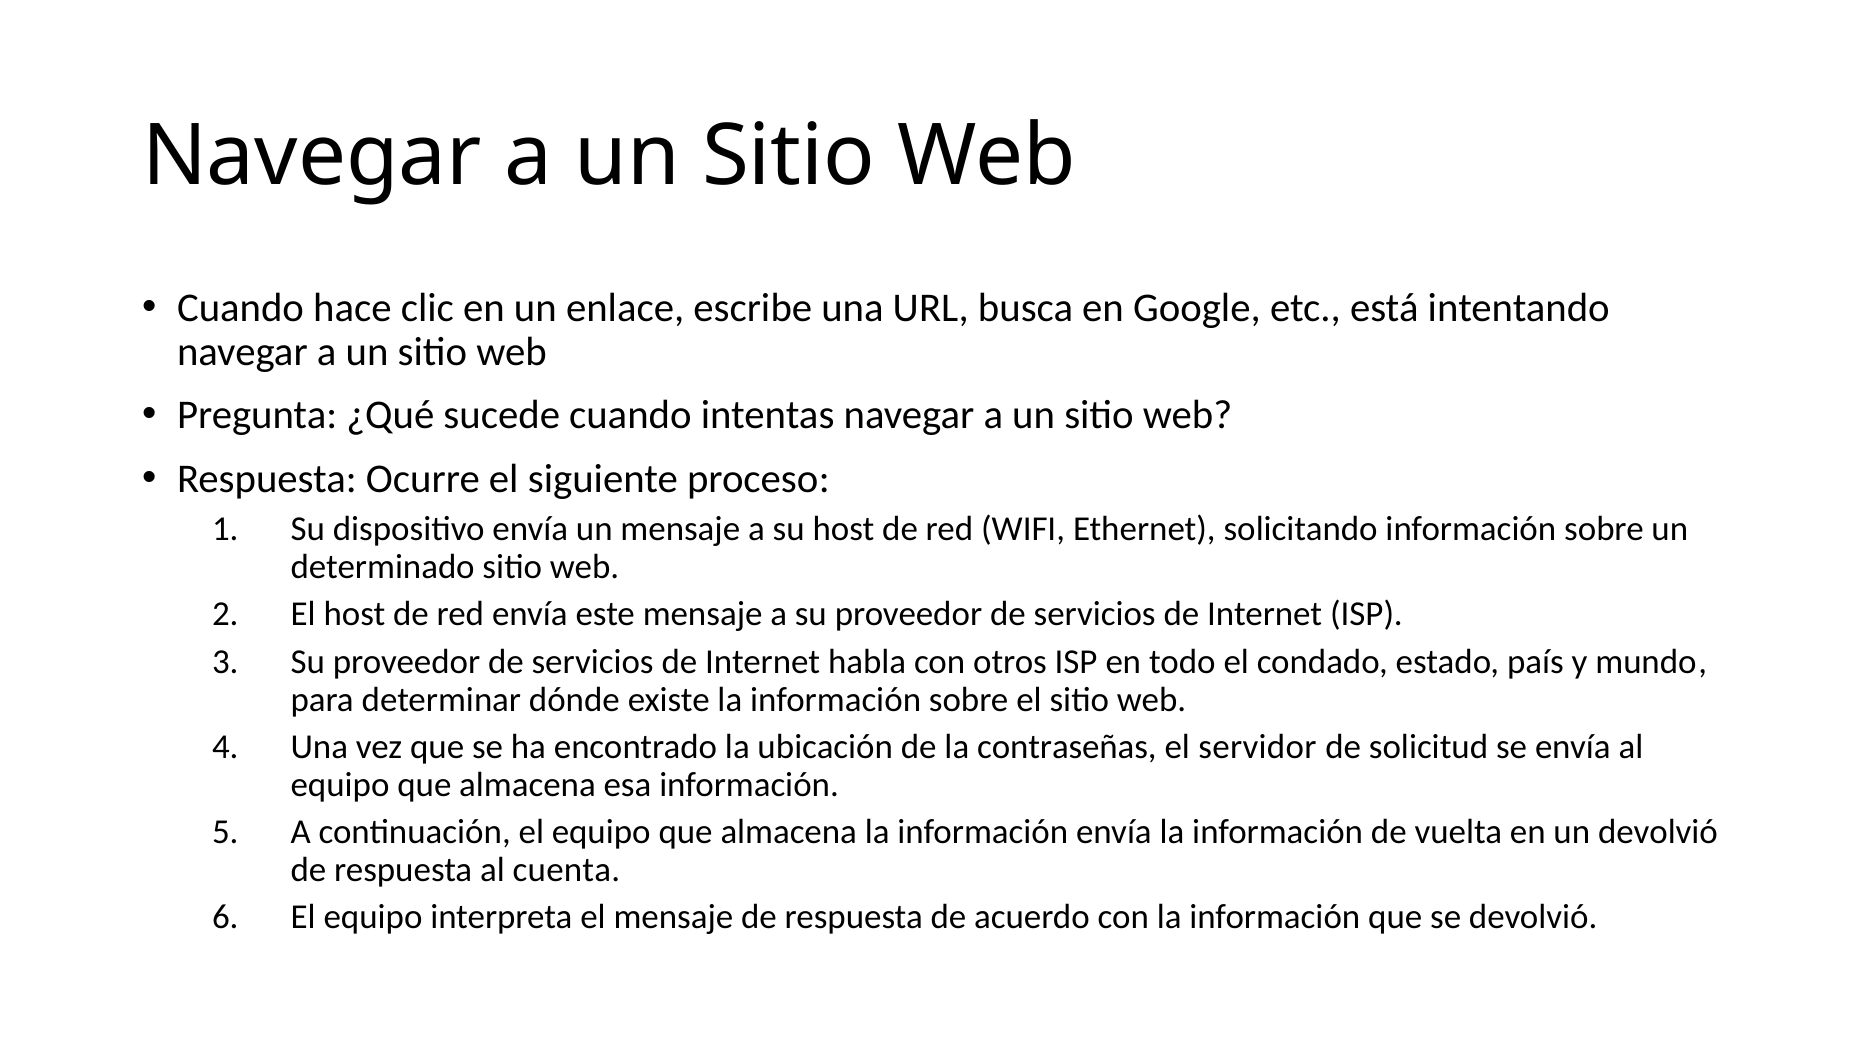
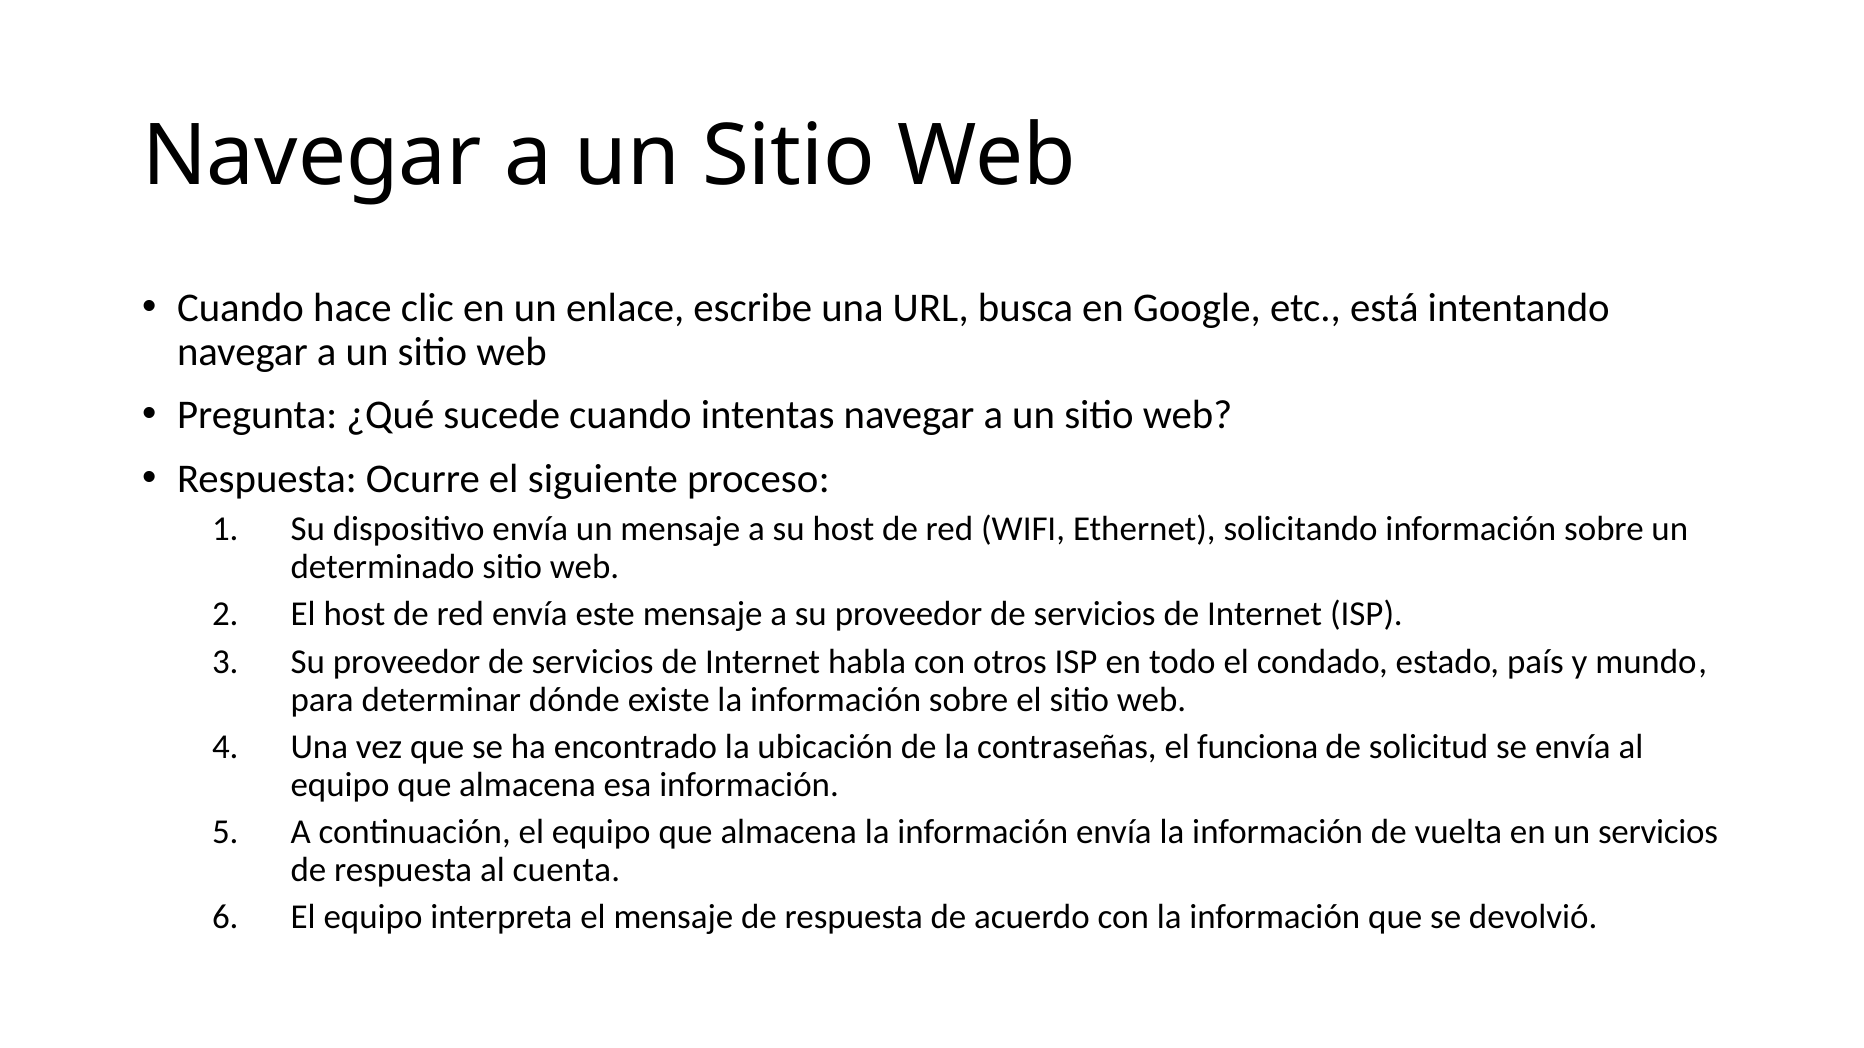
servidor: servidor -> funciona
un devolvió: devolvió -> servicios
